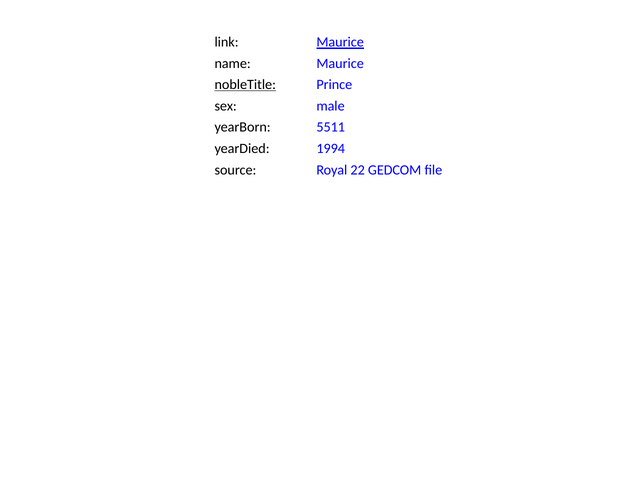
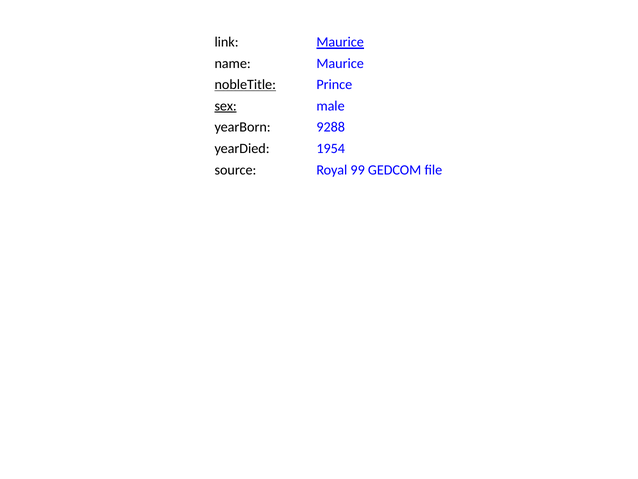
sex underline: none -> present
5511: 5511 -> 9288
1994: 1994 -> 1954
22: 22 -> 99
